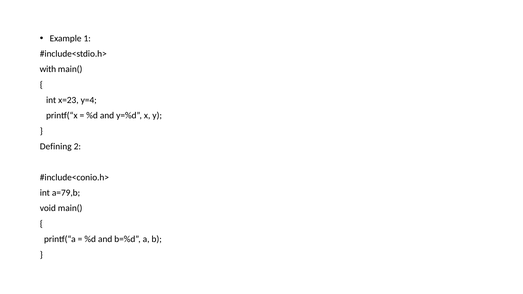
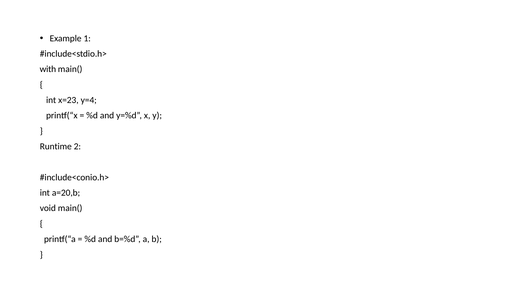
Defining: Defining -> Runtime
a=79,b: a=79,b -> a=20,b
